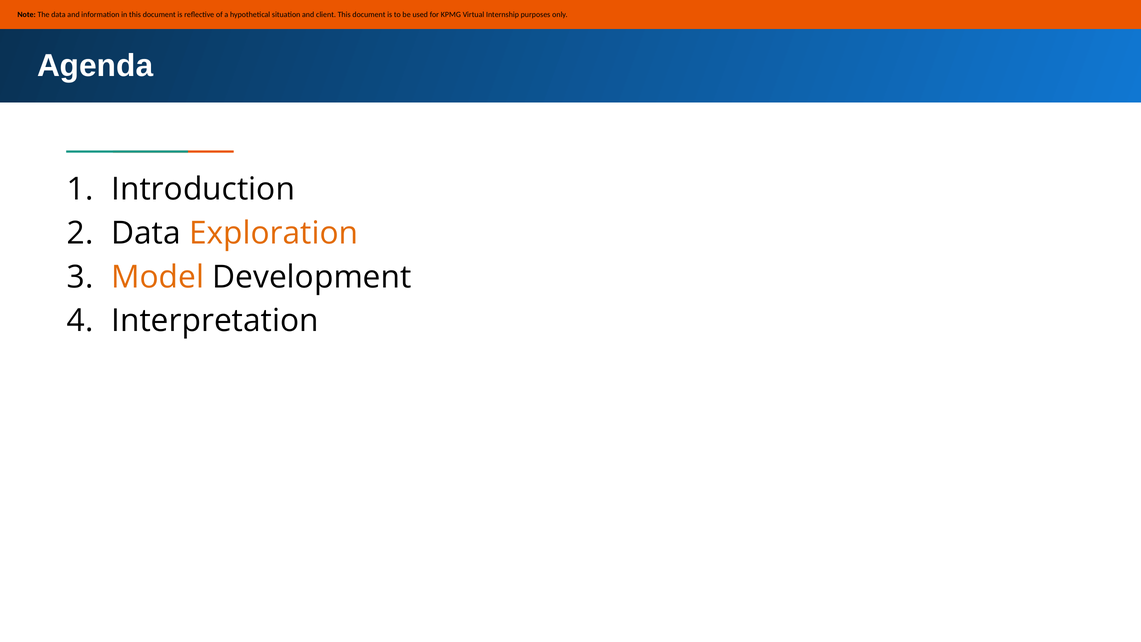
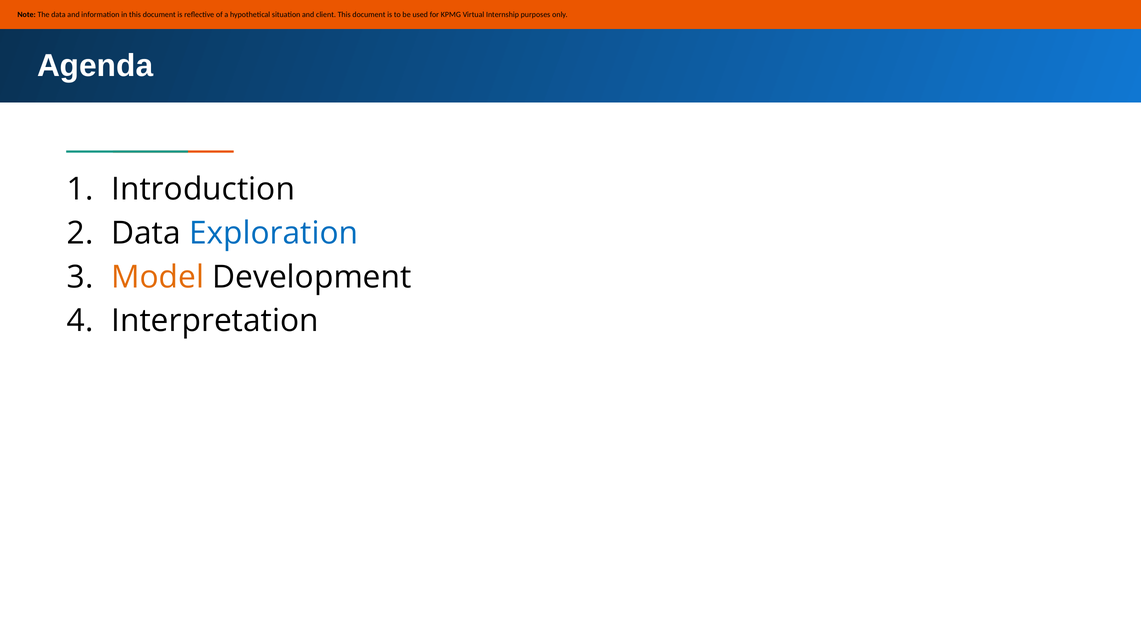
Exploration colour: orange -> blue
